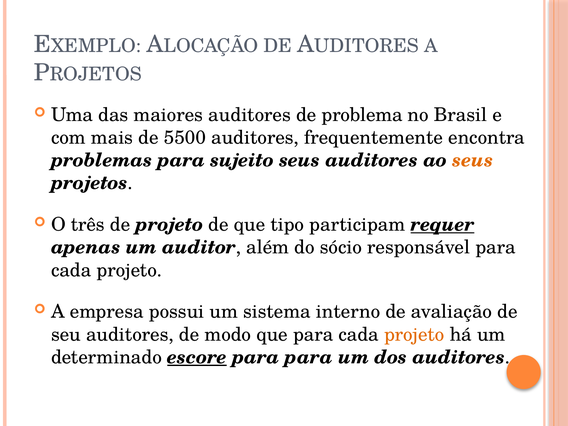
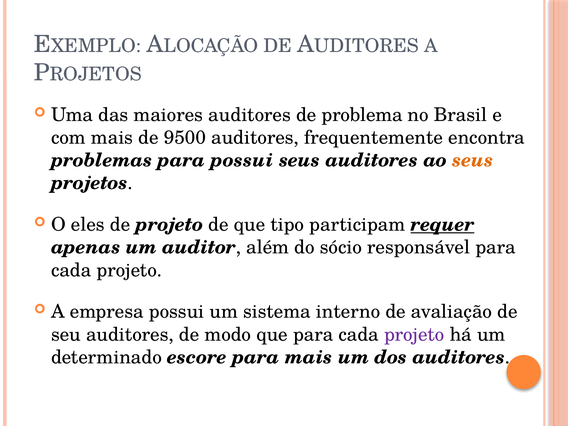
5500: 5500 -> 9500
para sujeito: sujeito -> possui
três: três -> eles
projeto at (414, 334) colour: orange -> purple
escore underline: present -> none
para para: para -> mais
